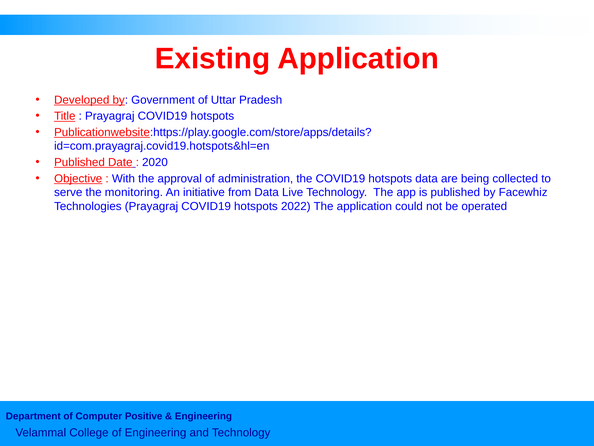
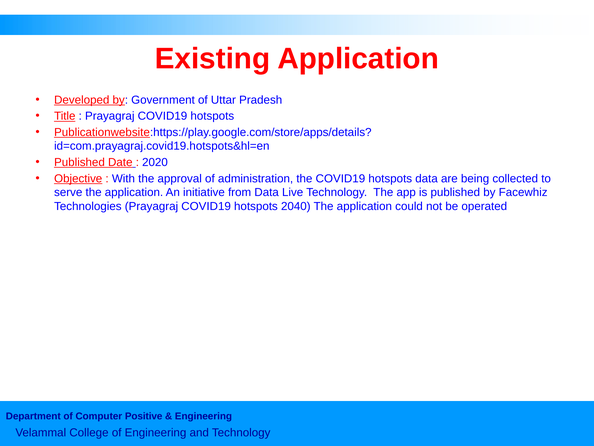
serve the monitoring: monitoring -> application
2022: 2022 -> 2040
